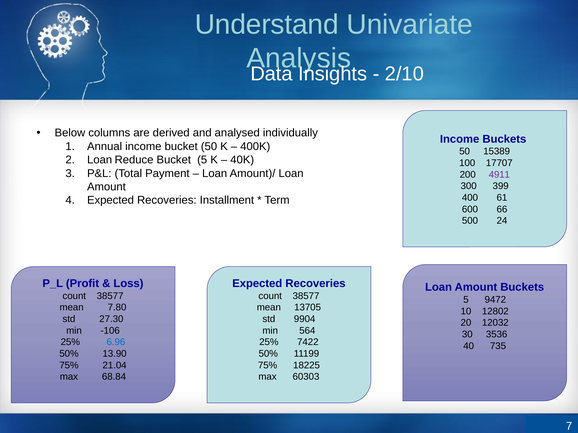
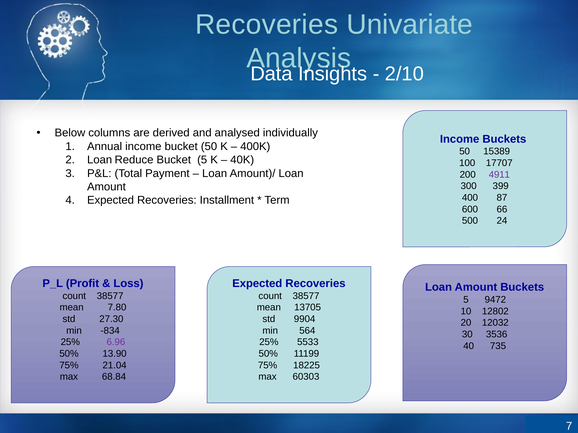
Understand at (267, 25): Understand -> Recoveries
61: 61 -> 87
-106: -106 -> -834
6.96 colour: blue -> purple
7422: 7422 -> 5533
